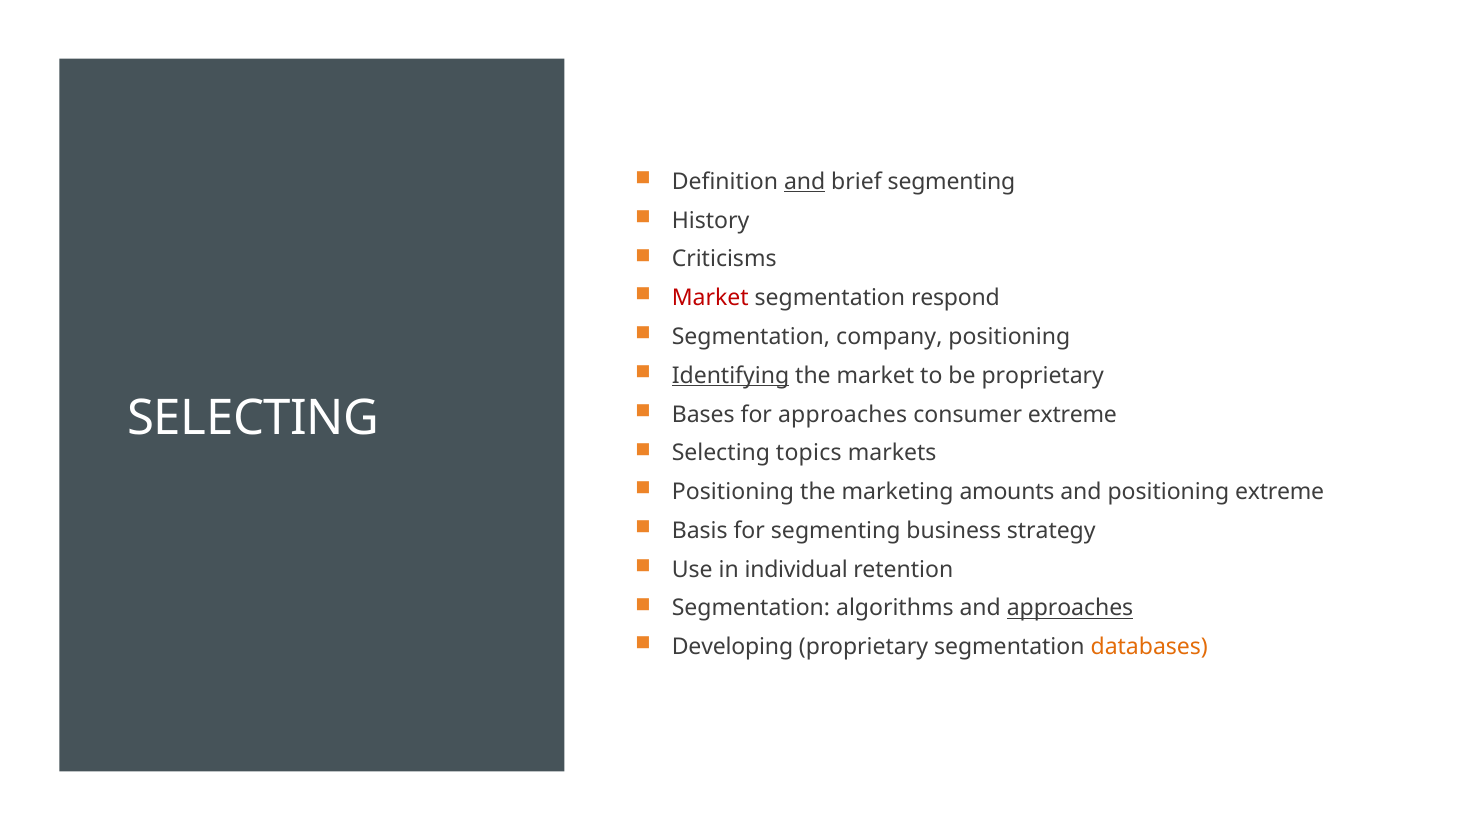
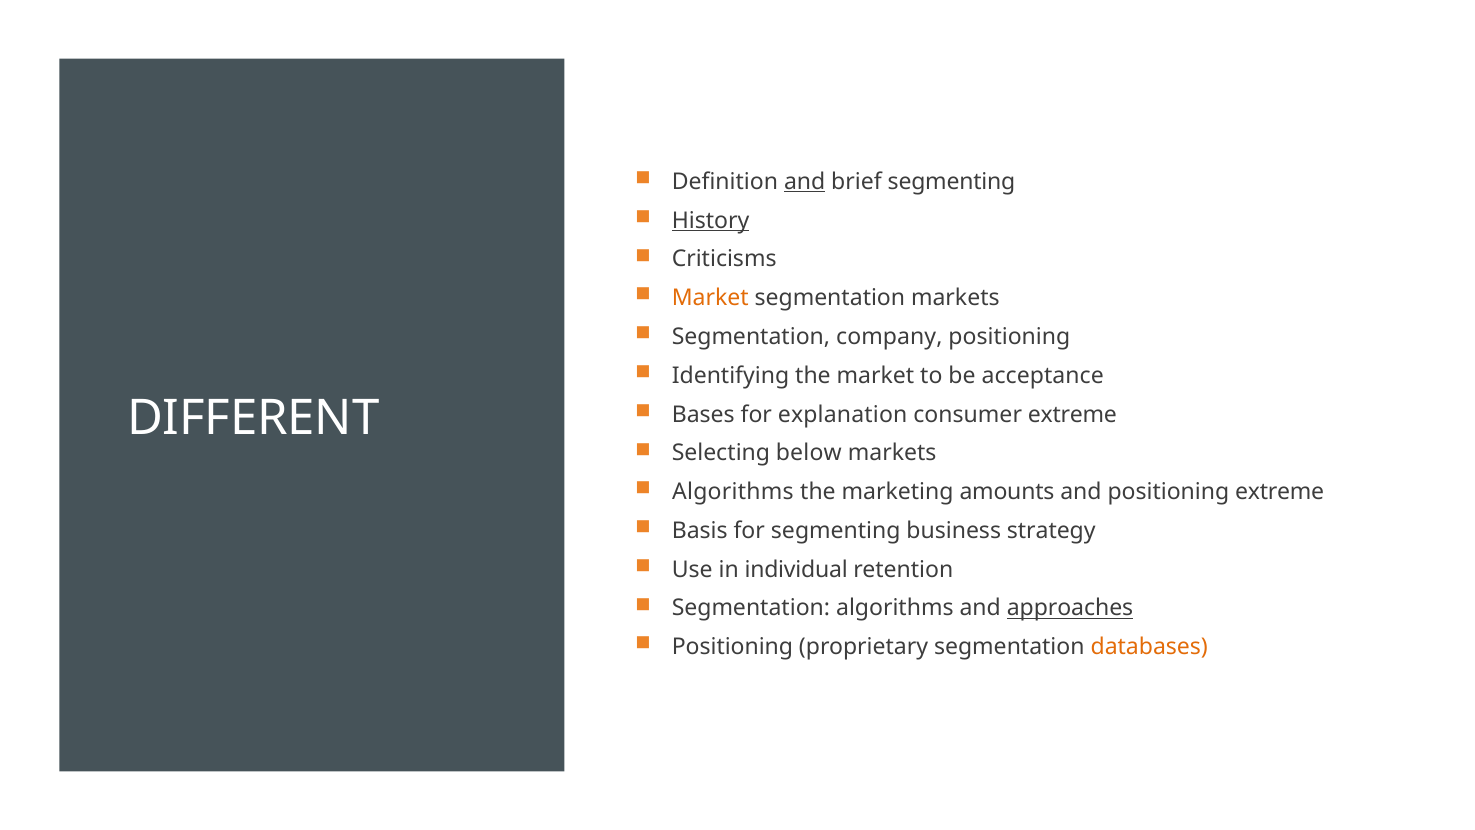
History underline: none -> present
Market at (710, 298) colour: red -> orange
segmentation respond: respond -> markets
Identifying underline: present -> none
be proprietary: proprietary -> acceptance
for approaches: approaches -> explanation
SELECTING at (253, 418): SELECTING -> DIFFERENT
topics: topics -> below
Positioning at (733, 492): Positioning -> Algorithms
Developing at (733, 647): Developing -> Positioning
